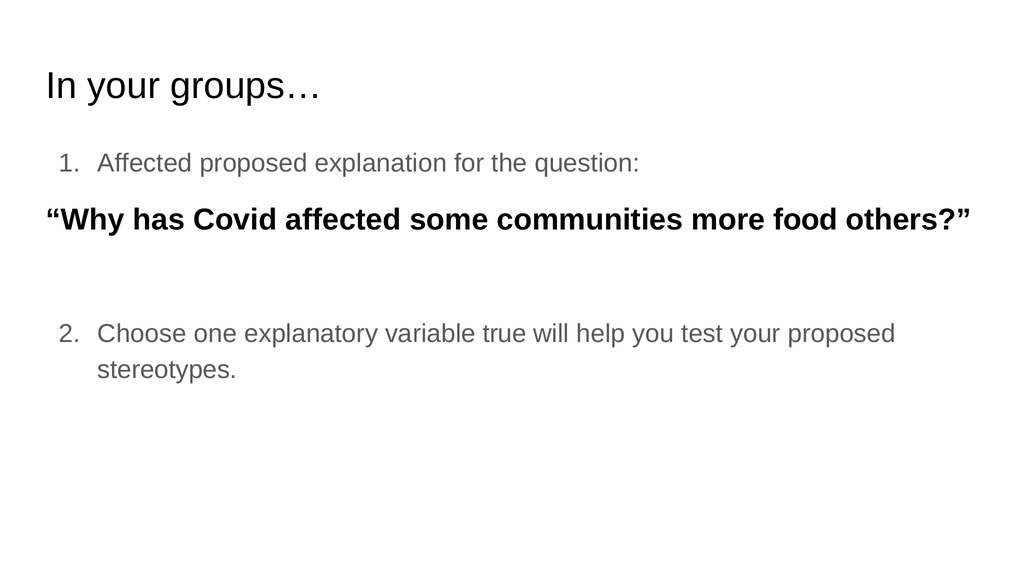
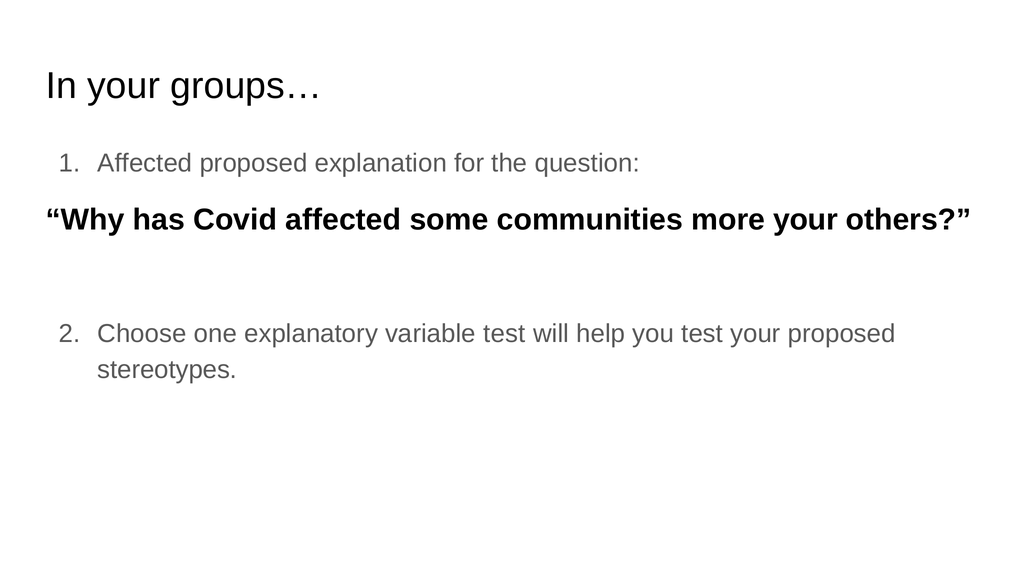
more food: food -> your
variable true: true -> test
